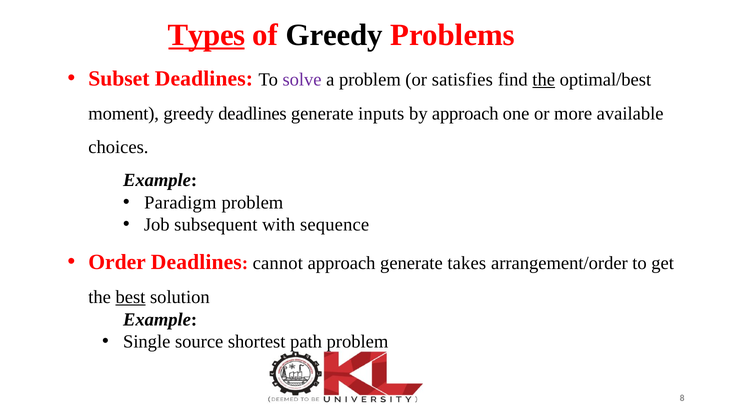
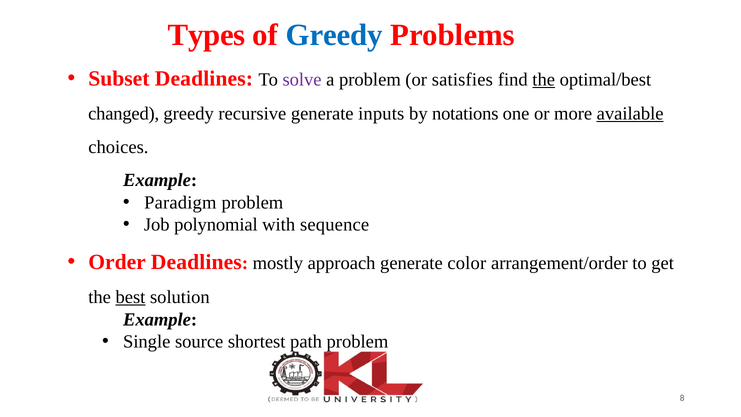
Types underline: present -> none
Greedy at (334, 35) colour: black -> blue
moment: moment -> changed
greedy deadlines: deadlines -> recursive
by approach: approach -> notations
available underline: none -> present
subsequent: subsequent -> polynomial
cannot: cannot -> mostly
takes: takes -> color
